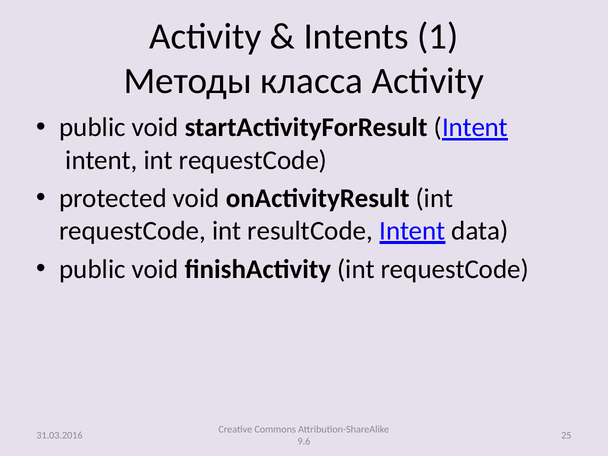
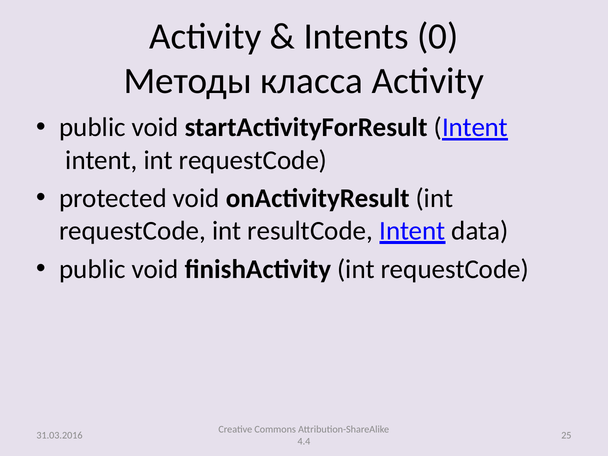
1: 1 -> 0
9.6: 9.6 -> 4.4
